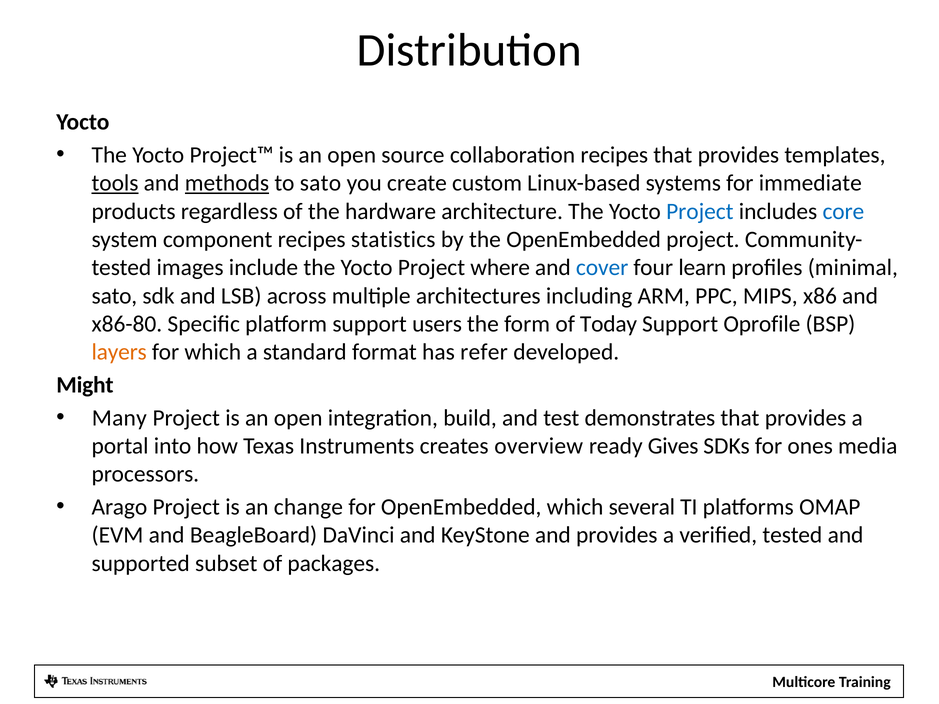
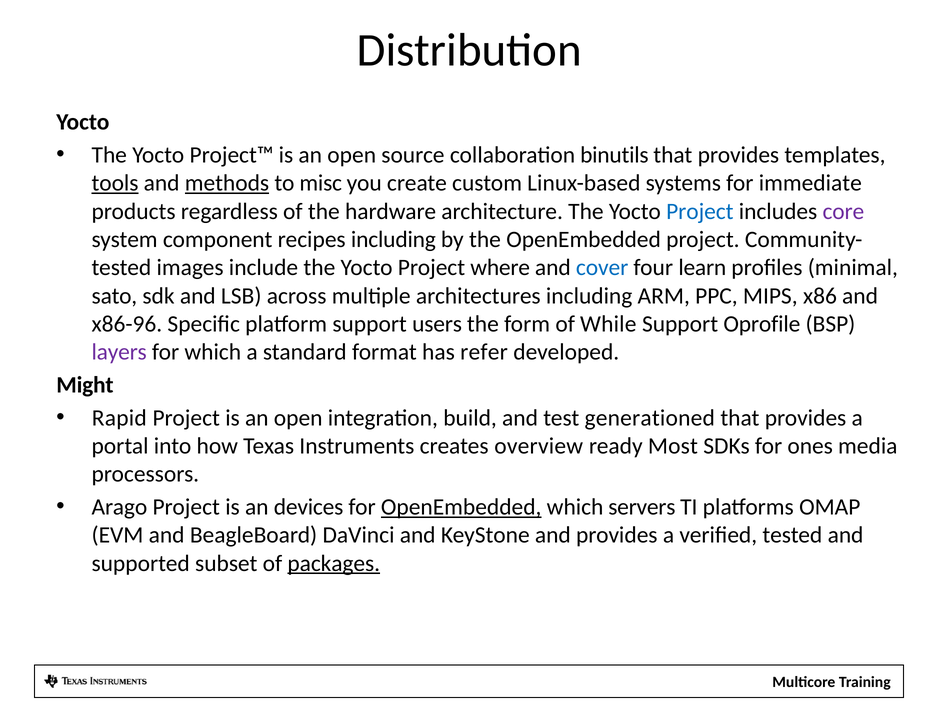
collaboration recipes: recipes -> binutils
to sato: sato -> misc
core colour: blue -> purple
recipes statistics: statistics -> including
x86-80: x86-80 -> x86-96
Today: Today -> While
layers colour: orange -> purple
Many: Many -> Rapid
demonstrates: demonstrates -> generationed
Gives: Gives -> Most
change: change -> devices
OpenEmbedded at (461, 507) underline: none -> present
several: several -> servers
packages underline: none -> present
